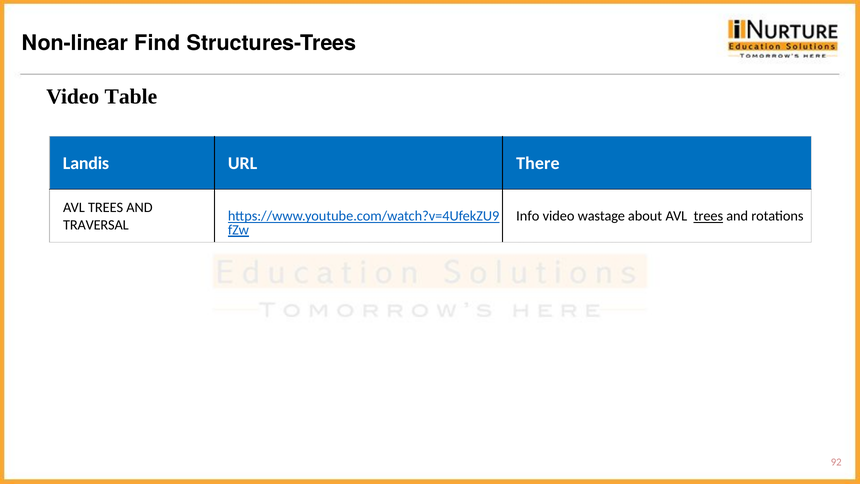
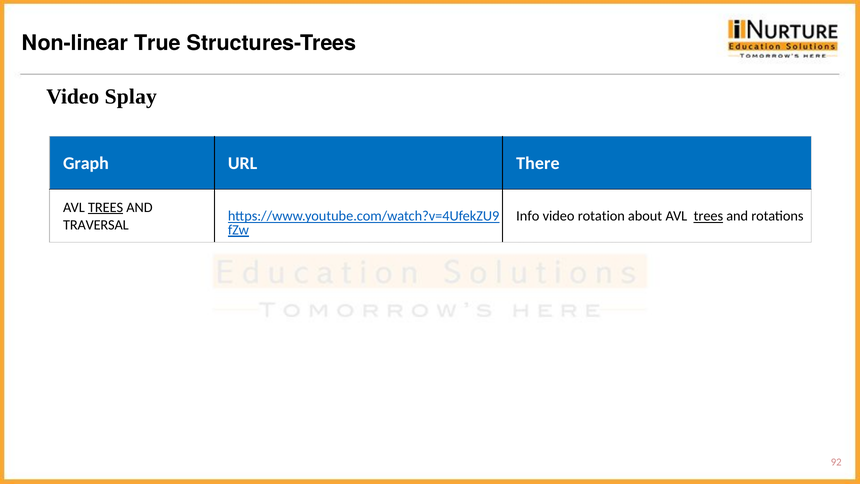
Find: Find -> True
Table: Table -> Splay
Landis: Landis -> Graph
TREES at (106, 207) underline: none -> present
wastage: wastage -> rotation
